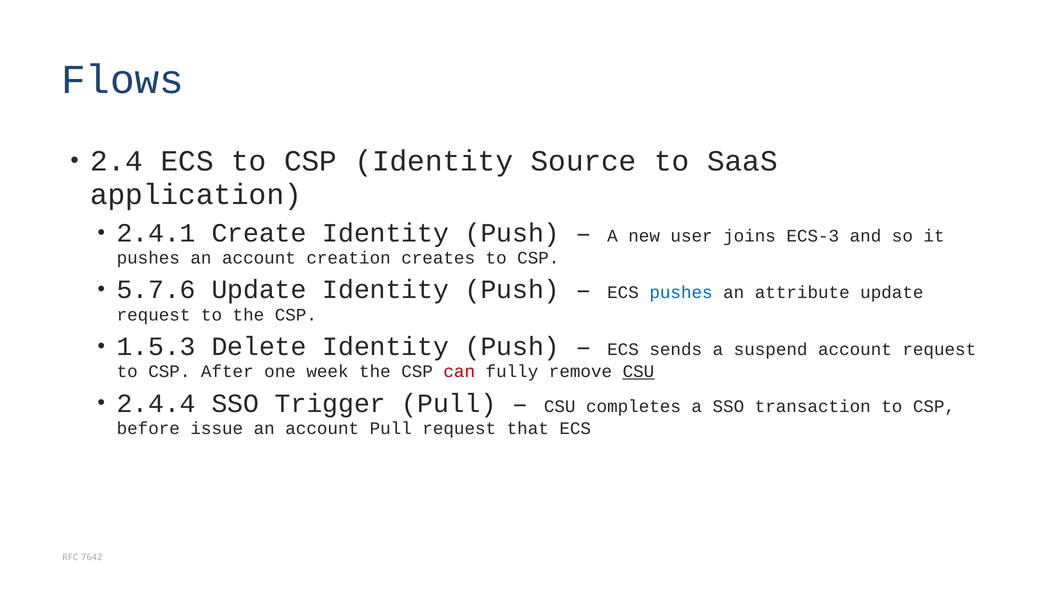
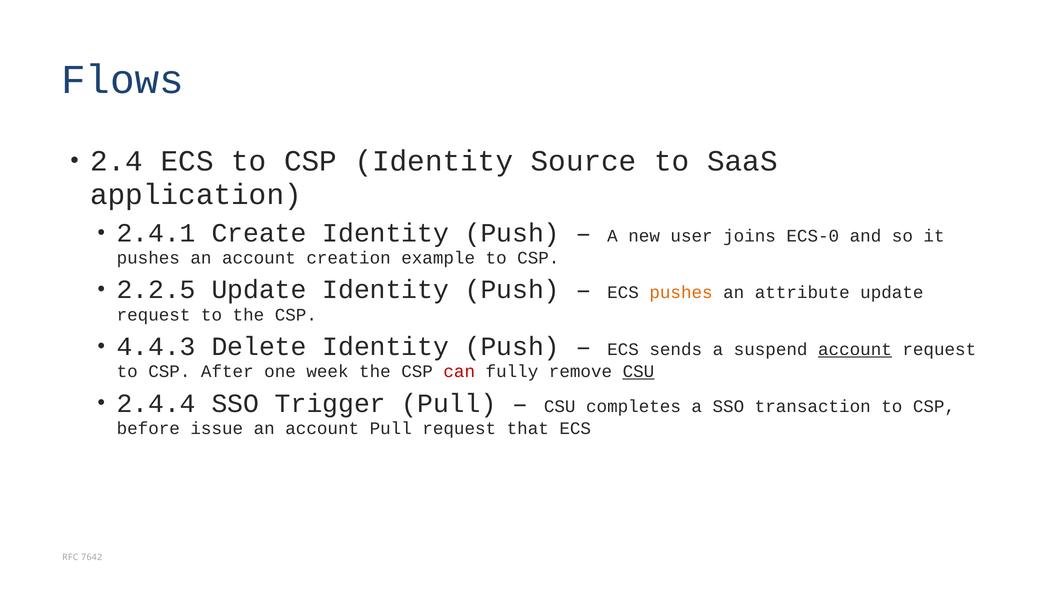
ECS-3: ECS-3 -> ECS-0
creates: creates -> example
5.7.6: 5.7.6 -> 2.2.5
pushes at (681, 292) colour: blue -> orange
1.5.3: 1.5.3 -> 4.4.3
account at (855, 349) underline: none -> present
